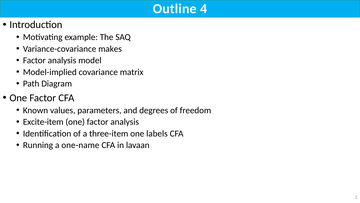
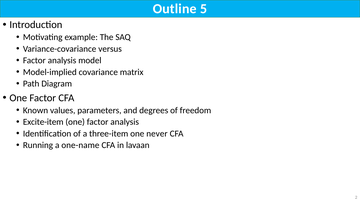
4: 4 -> 5
makes: makes -> versus
labels: labels -> never
